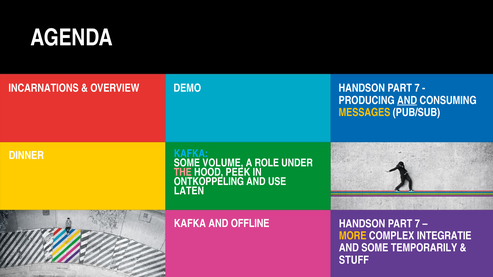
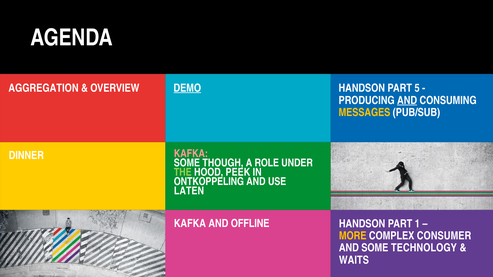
INCARNATIONS: INCARNATIONS -> AGGREGATION
DEMO underline: none -> present
7 at (417, 88): 7 -> 5
KAFKA at (191, 154) colour: light blue -> pink
VOLUME: VOLUME -> THOUGH
THE colour: pink -> light green
7 at (417, 224): 7 -> 1
INTEGRATIE: INTEGRATIE -> CONSUMER
TEMPORARILY: TEMPORARILY -> TECHNOLOGY
STUFF: STUFF -> WAITS
